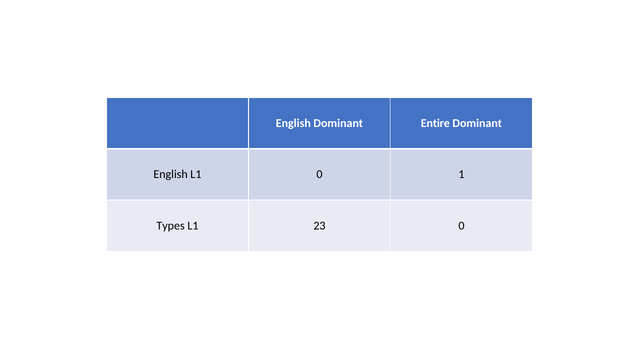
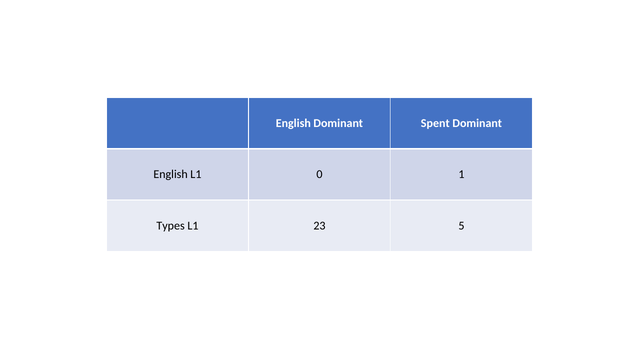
Entire: Entire -> Spent
23 0: 0 -> 5
